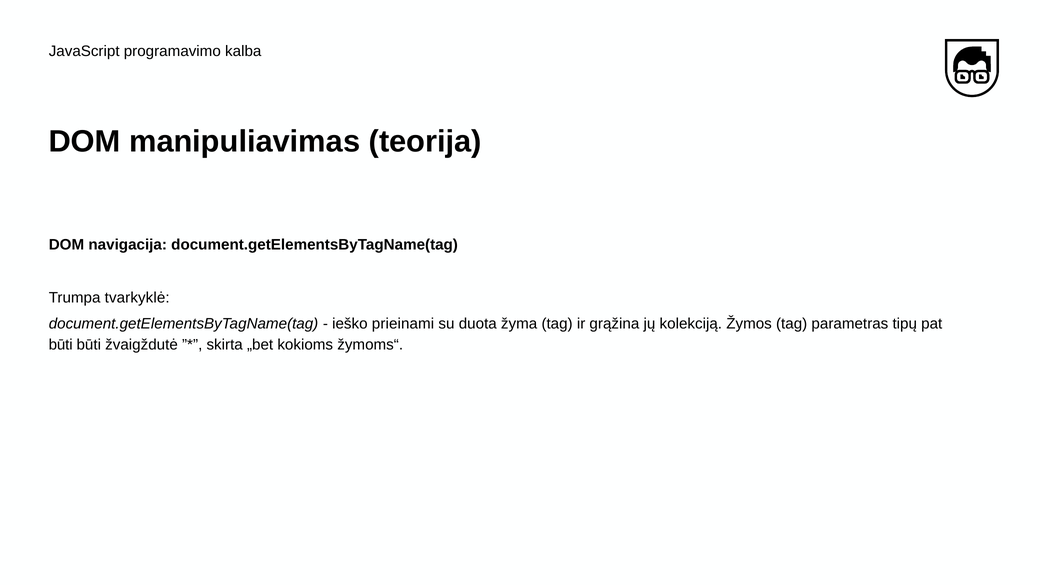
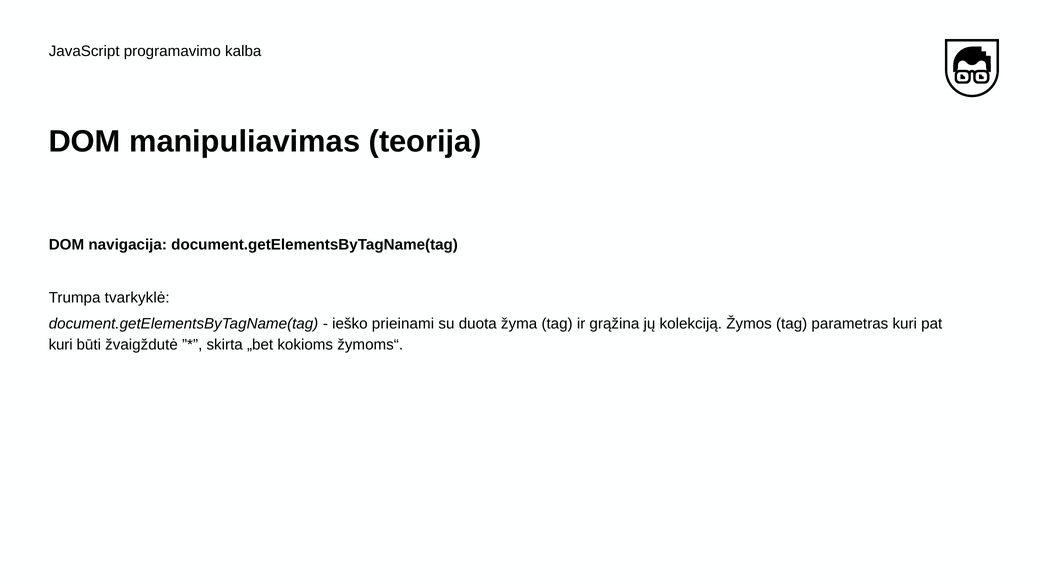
parametras tipų: tipų -> kuri
būti at (61, 345): būti -> kuri
